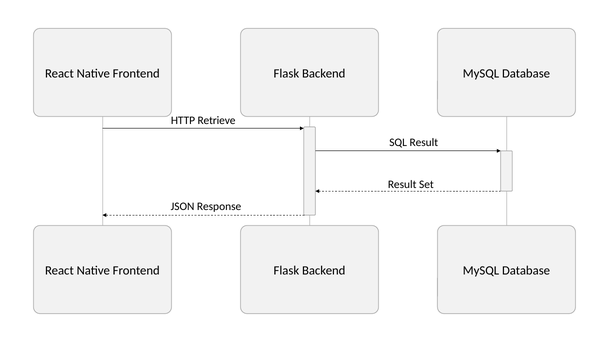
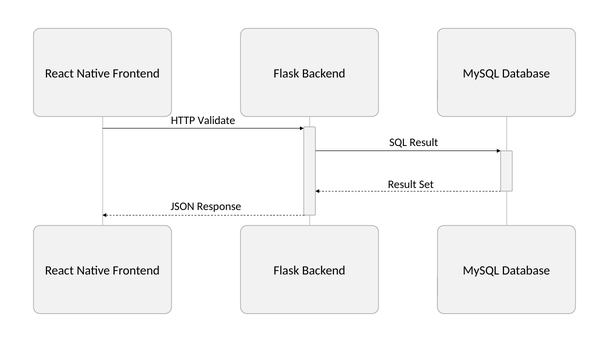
Retrieve: Retrieve -> Validate
